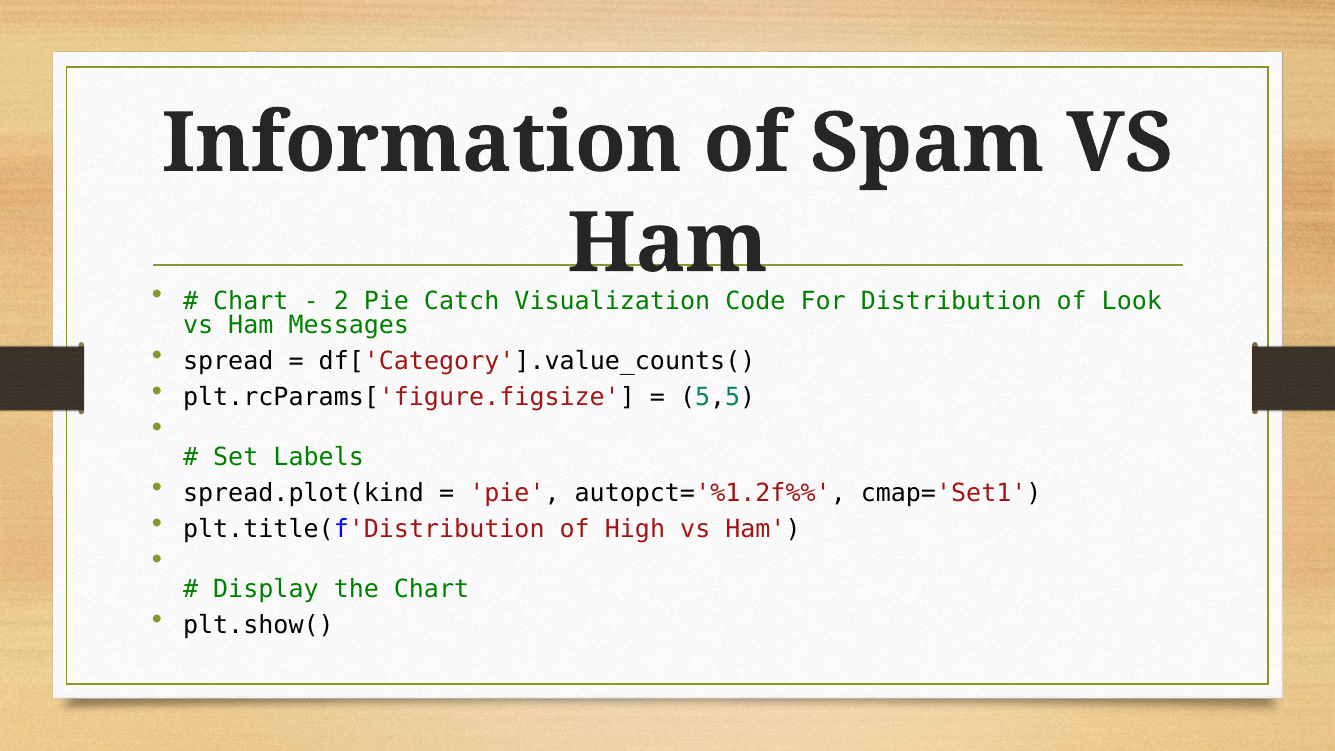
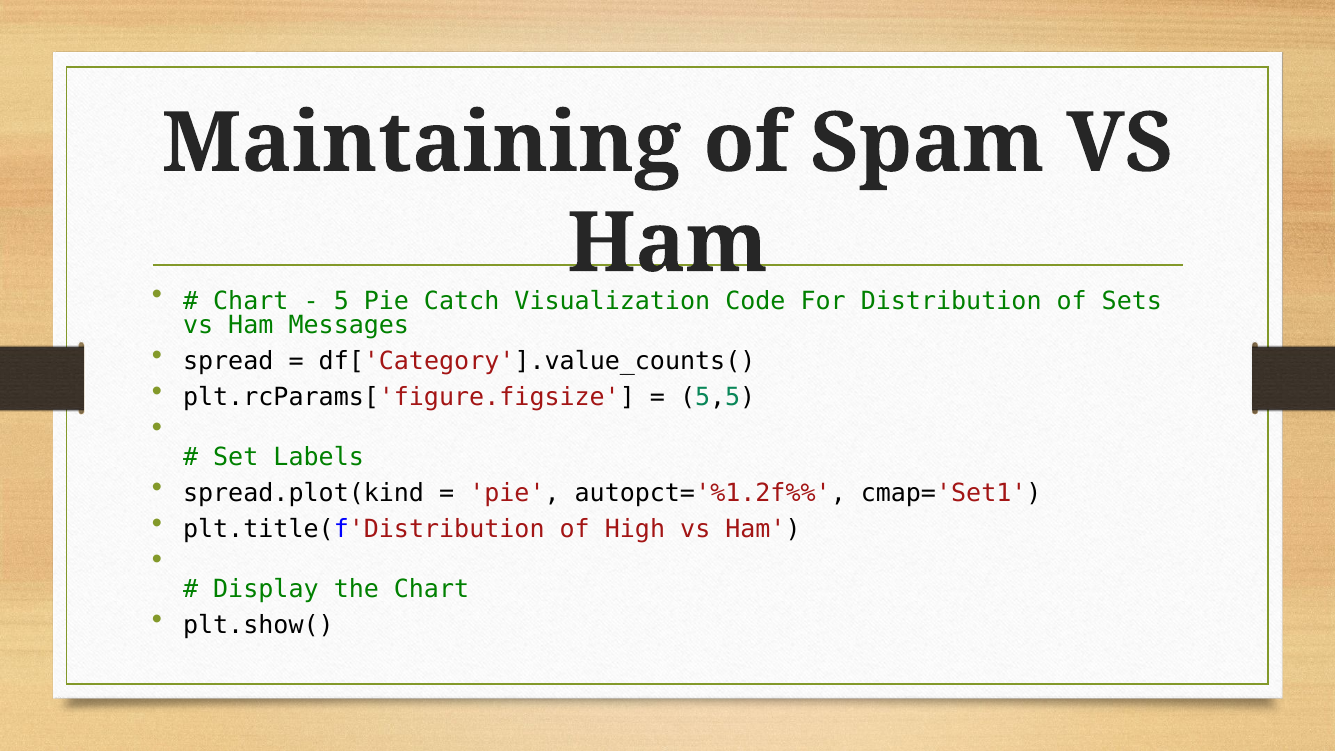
Information: Information -> Maintaining
2: 2 -> 5
Look: Look -> Sets
